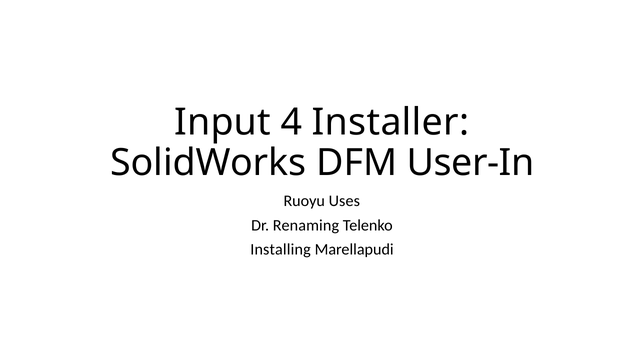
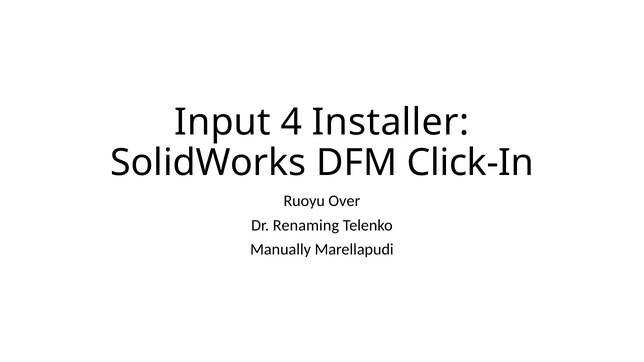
User-In: User-In -> Click-In
Uses: Uses -> Over
Installing: Installing -> Manually
